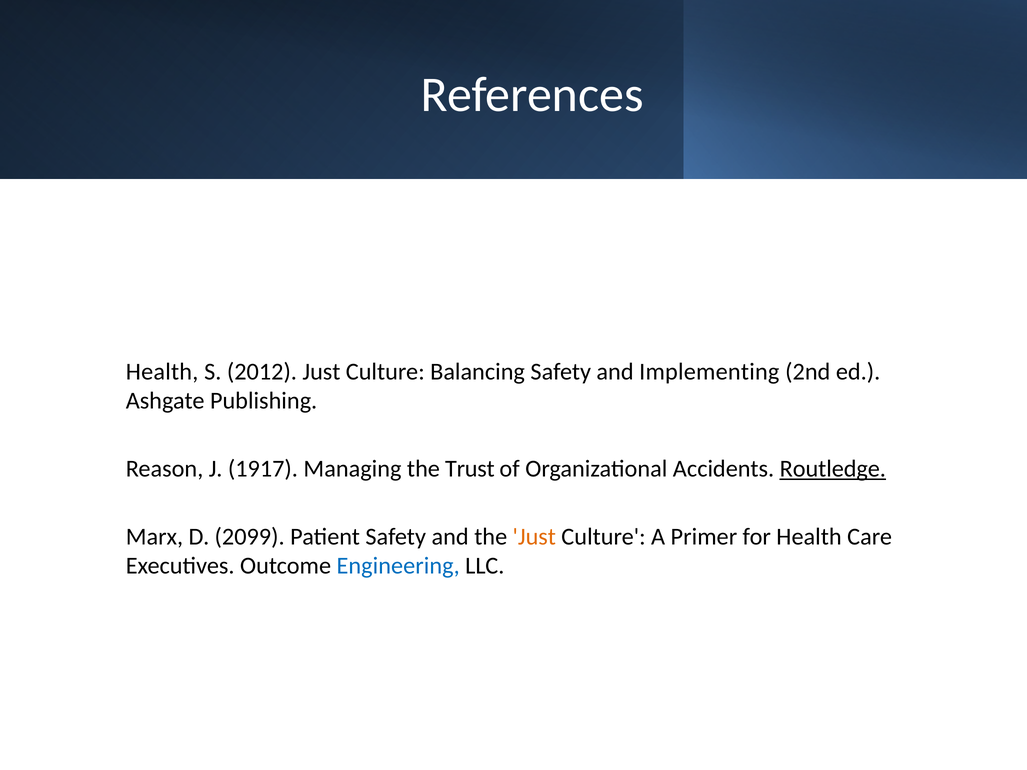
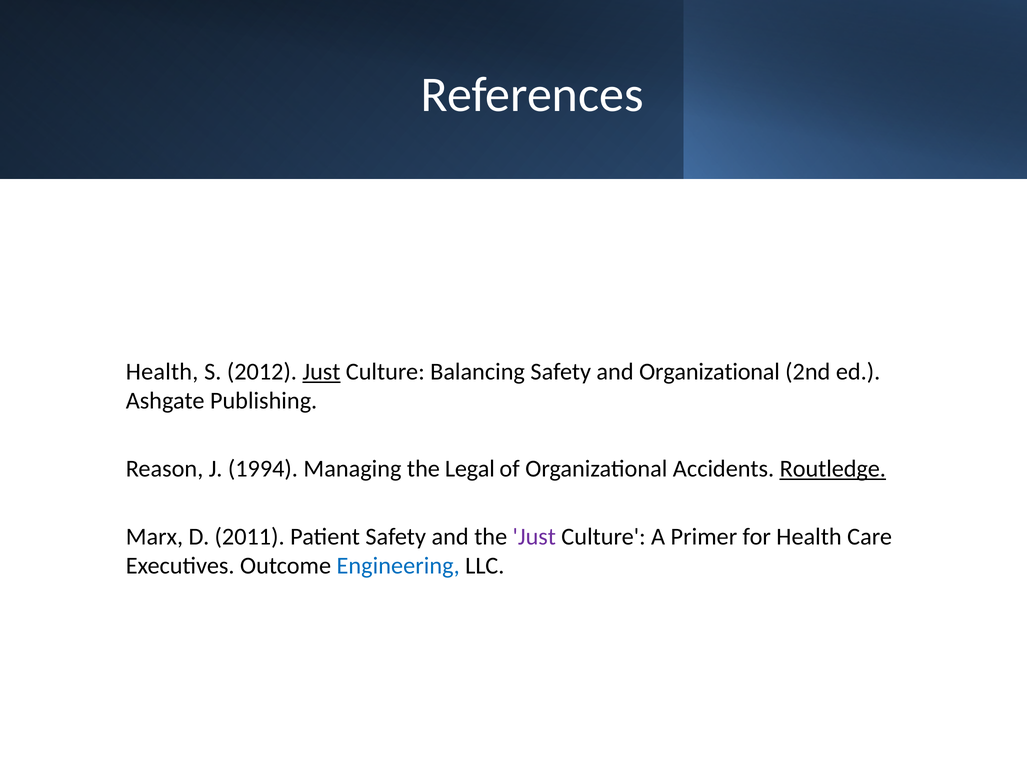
Just at (321, 372) underline: none -> present
and Implementing: Implementing -> Organizational
1917: 1917 -> 1994
Trust: Trust -> Legal
2099: 2099 -> 2011
Just at (534, 537) colour: orange -> purple
